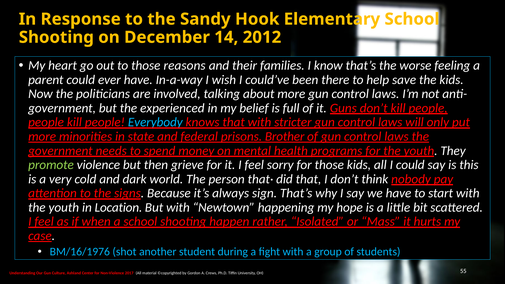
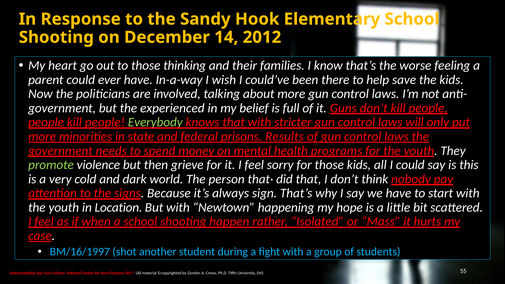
reasons: reasons -> thinking
Everybody colour: light blue -> light green
Brother: Brother -> Results
BM/16/1976: BM/16/1976 -> BM/16/1997
